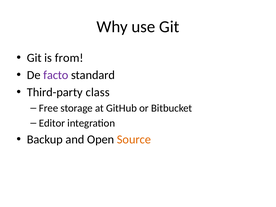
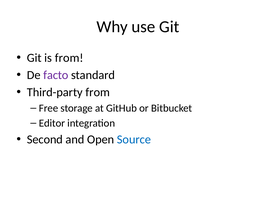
Third-party class: class -> from
Backup: Backup -> Second
Source colour: orange -> blue
